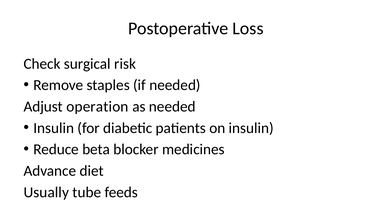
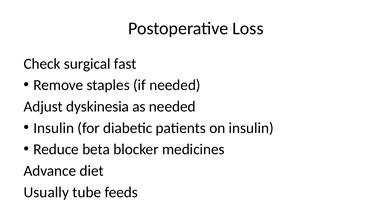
risk: risk -> fast
operation: operation -> dyskinesia
